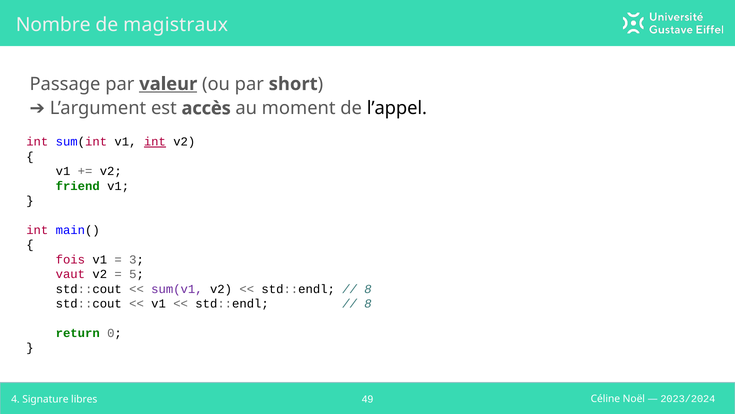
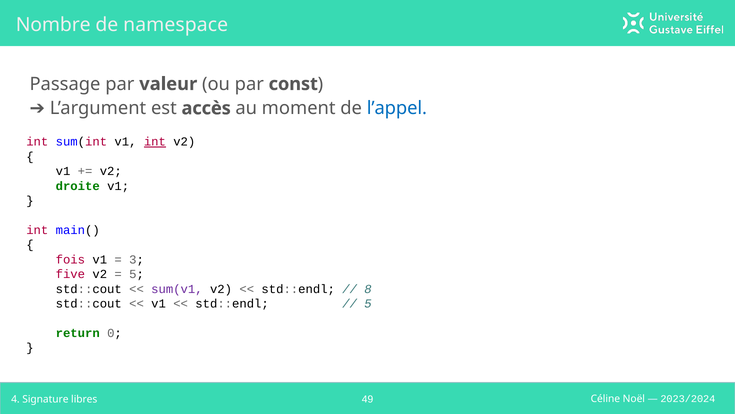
magistraux: magistraux -> namespace
valeur underline: present -> none
short: short -> const
l’appel colour: black -> blue
friend: friend -> droite
vaut: vaut -> five
8 at (368, 303): 8 -> 5
